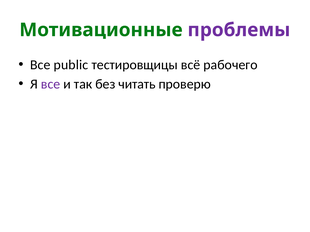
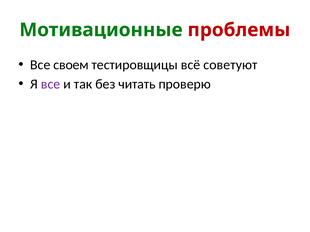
проблемы colour: purple -> red
public: public -> своем
рабочего: рабочего -> советуют
